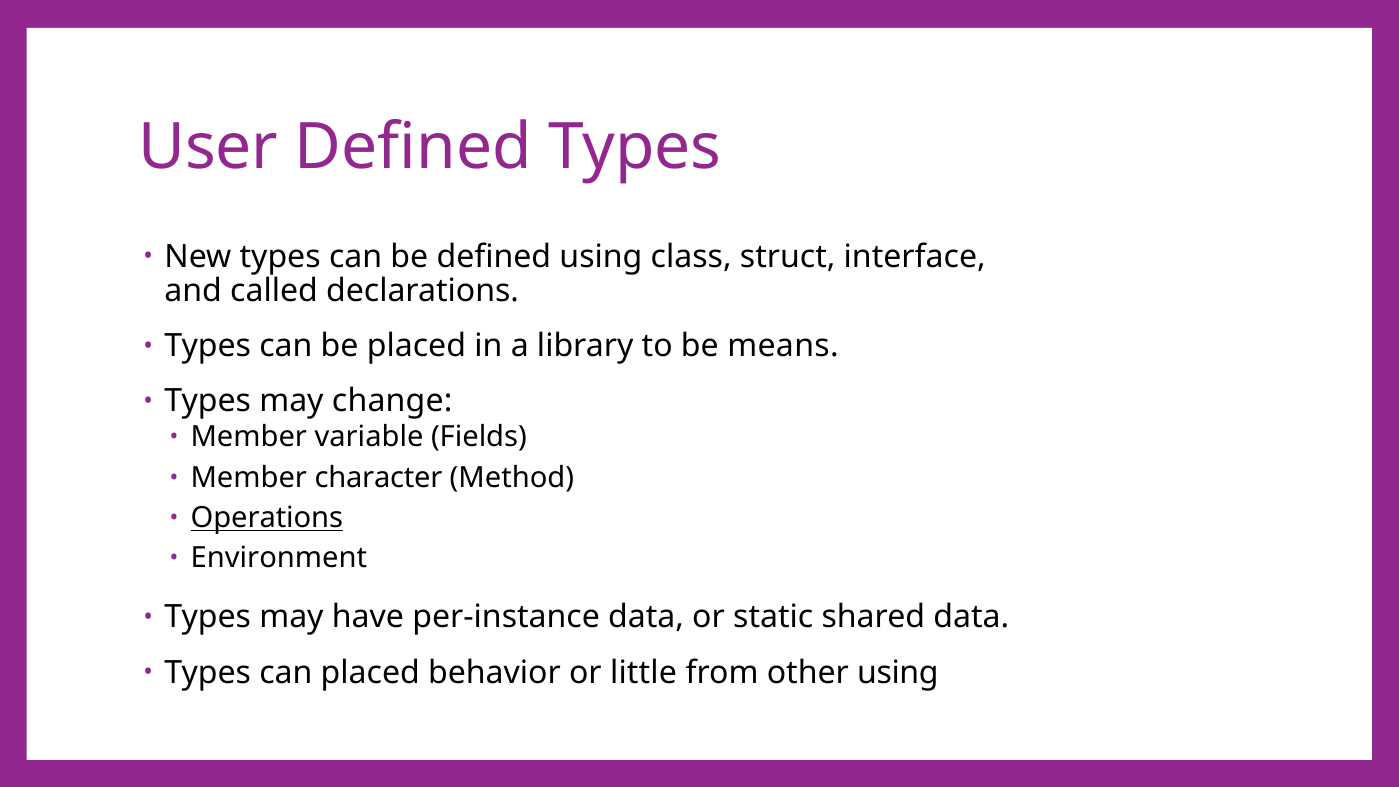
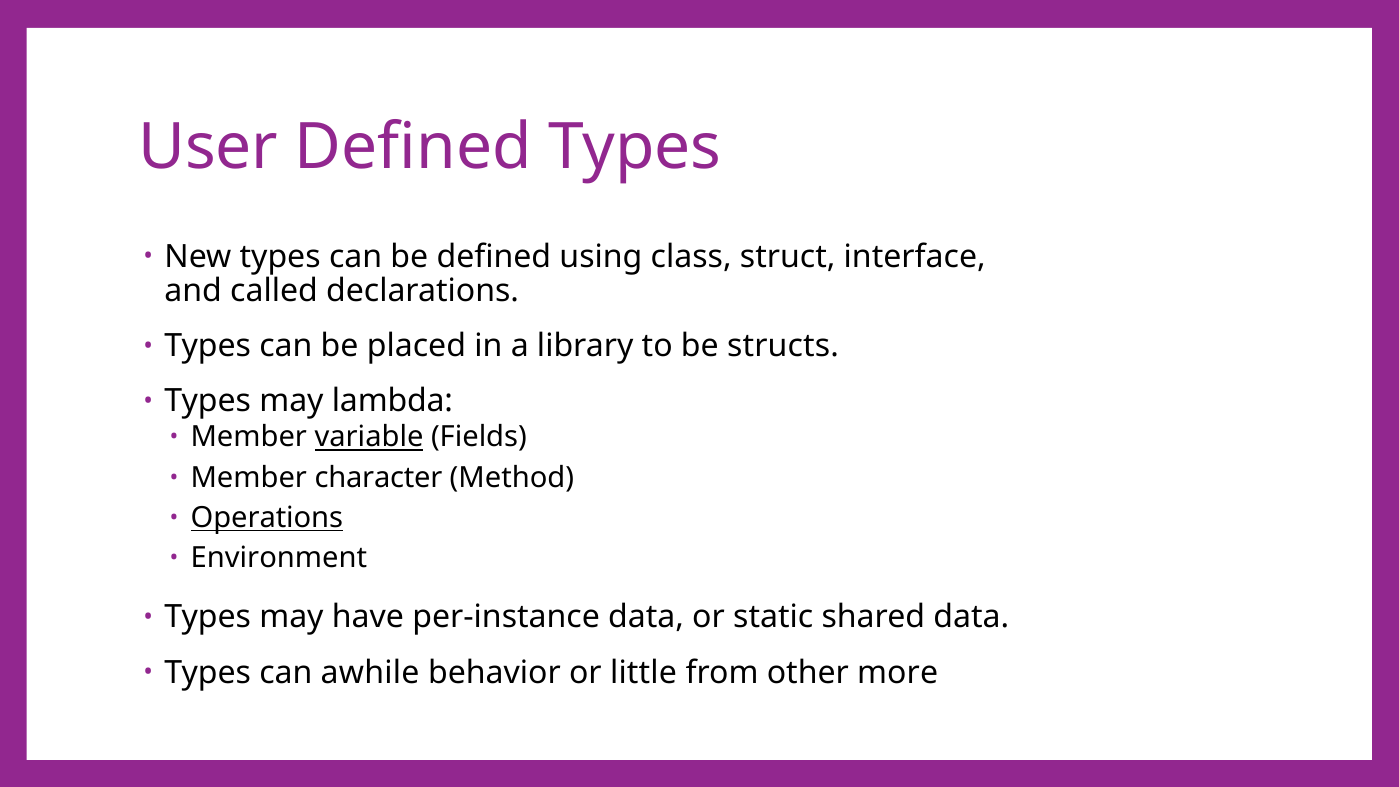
means: means -> structs
change: change -> lambda
variable underline: none -> present
can placed: placed -> awhile
other using: using -> more
